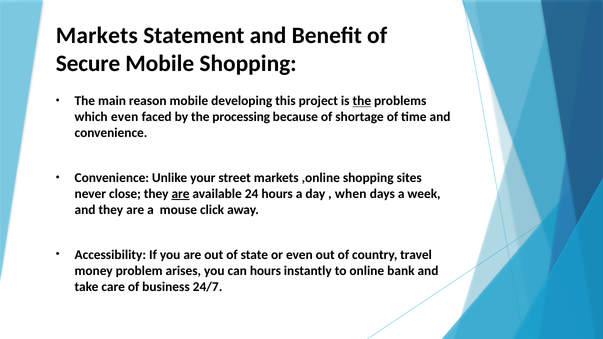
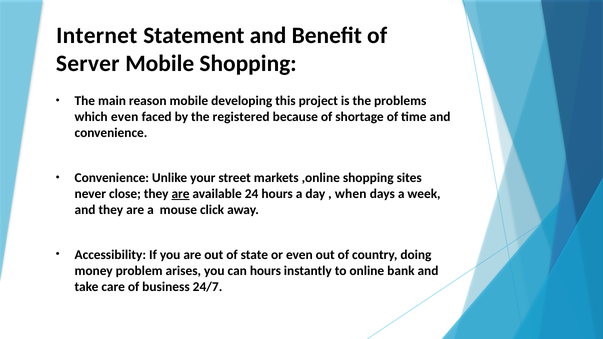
Markets at (97, 35): Markets -> Internet
Secure: Secure -> Server
the at (362, 101) underline: present -> none
processing: processing -> registered
travel: travel -> doing
